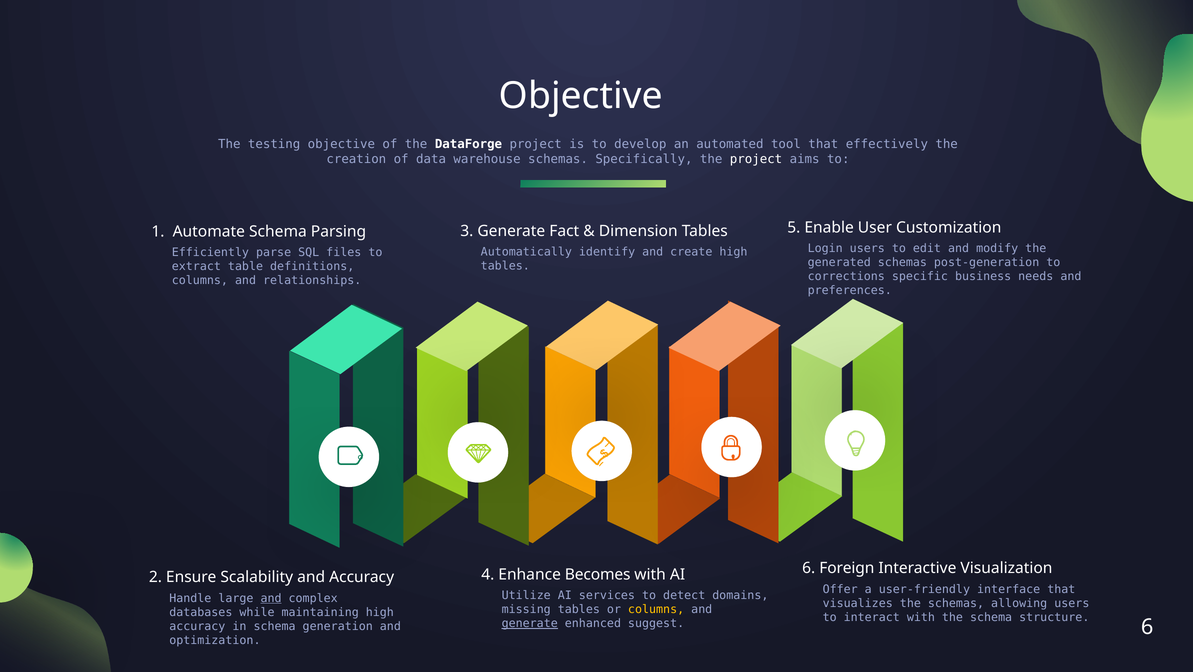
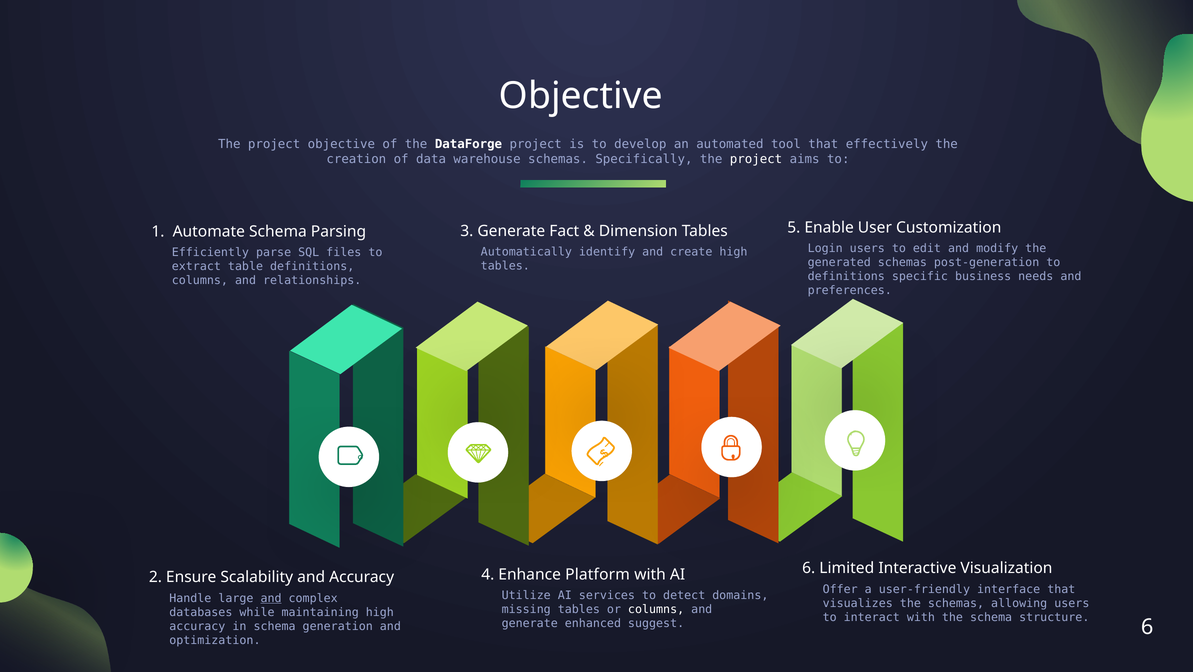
testing at (274, 144): testing -> project
corrections at (846, 276): corrections -> definitions
Foreign: Foreign -> Limited
Becomes: Becomes -> Platform
columns at (656, 610) colour: yellow -> white
generate at (530, 624) underline: present -> none
